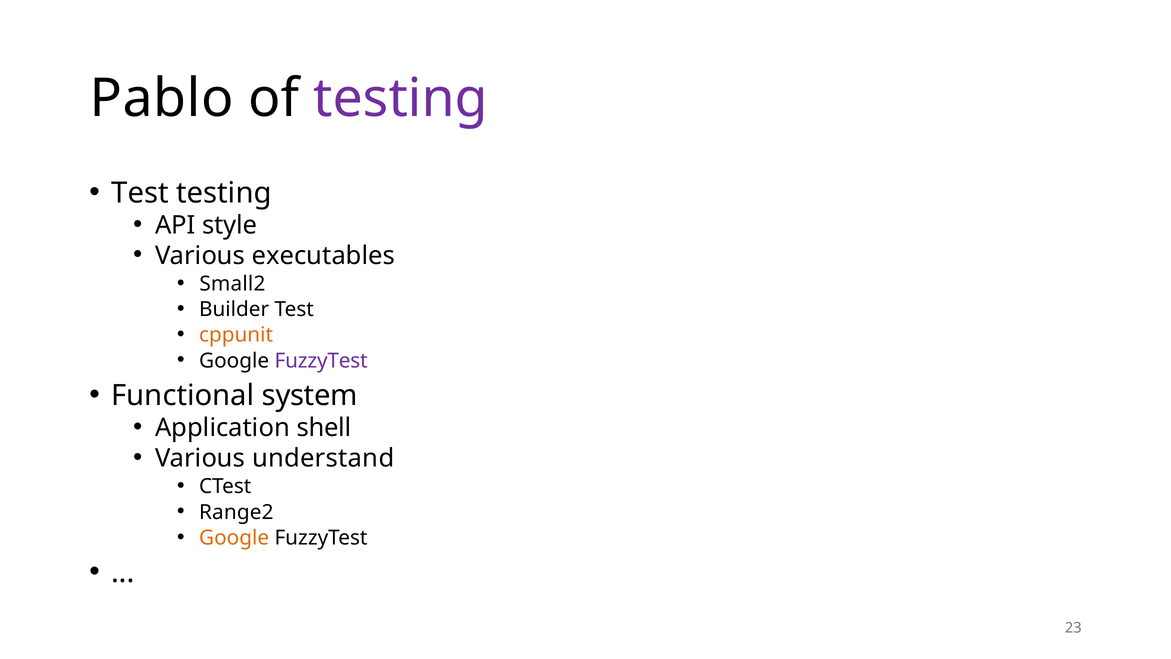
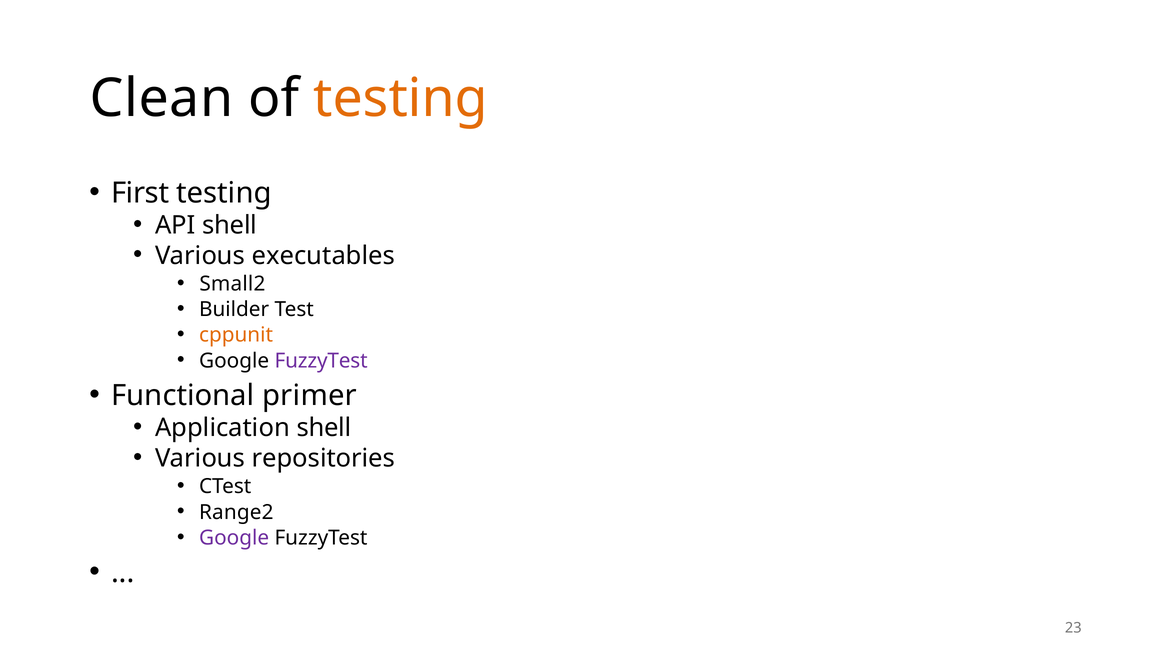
Pablo: Pablo -> Clean
testing at (401, 98) colour: purple -> orange
Test at (140, 193): Test -> First
API style: style -> shell
system: system -> primer
understand: understand -> repositories
Google at (234, 538) colour: orange -> purple
